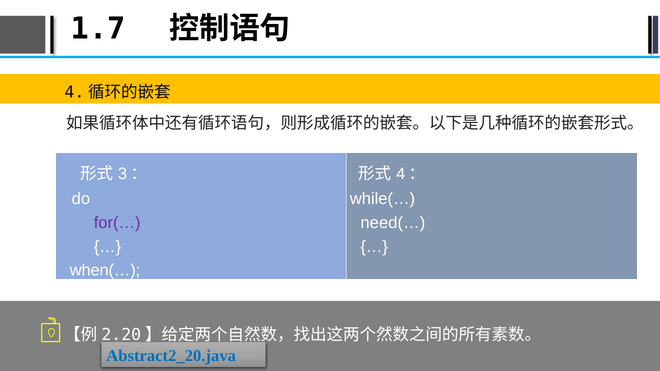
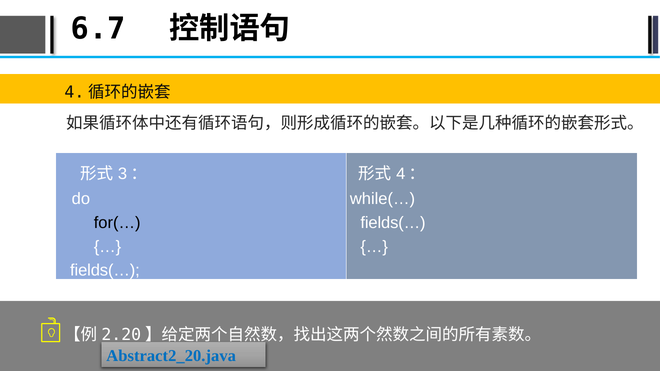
1.7: 1.7 -> 6.7
for(… colour: purple -> black
need(… at (393, 223): need(… -> fields(…
when(… at (105, 271): when(… -> fields(…
